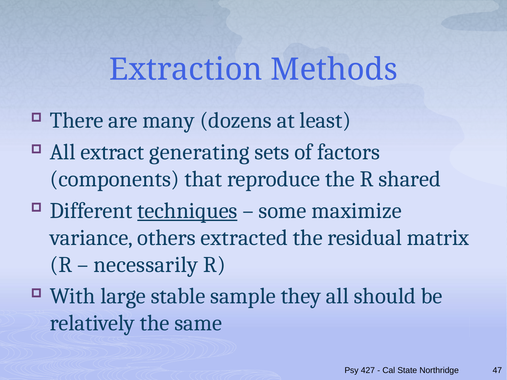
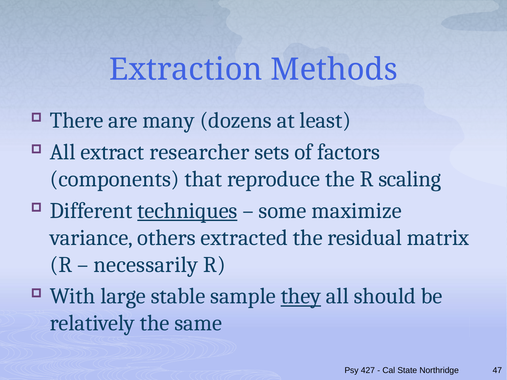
generating: generating -> researcher
shared: shared -> scaling
they underline: none -> present
